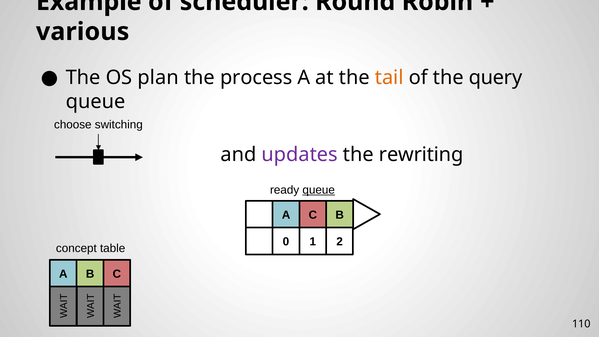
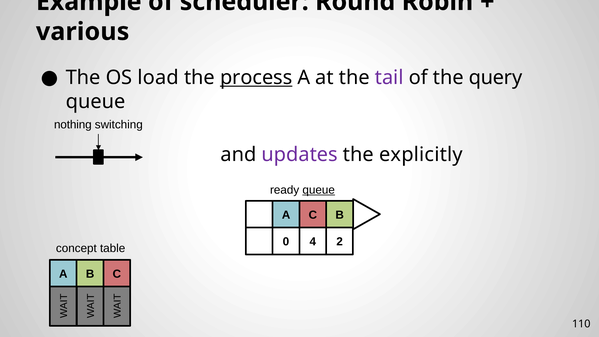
plan: plan -> load
process underline: none -> present
tail colour: orange -> purple
choose: choose -> nothing
rewriting: rewriting -> explicitly
1: 1 -> 4
